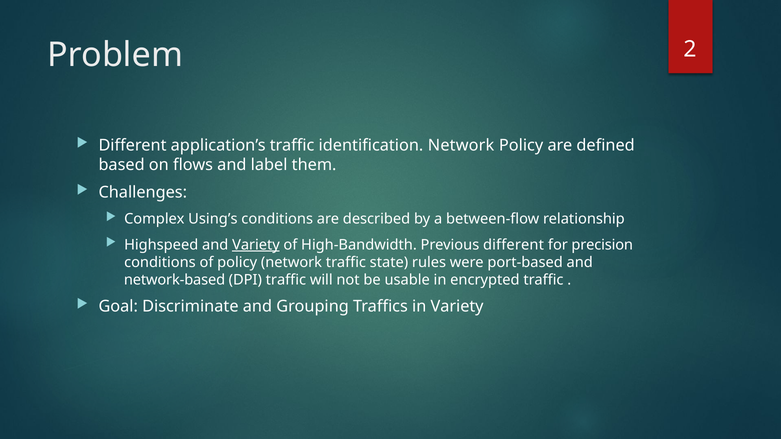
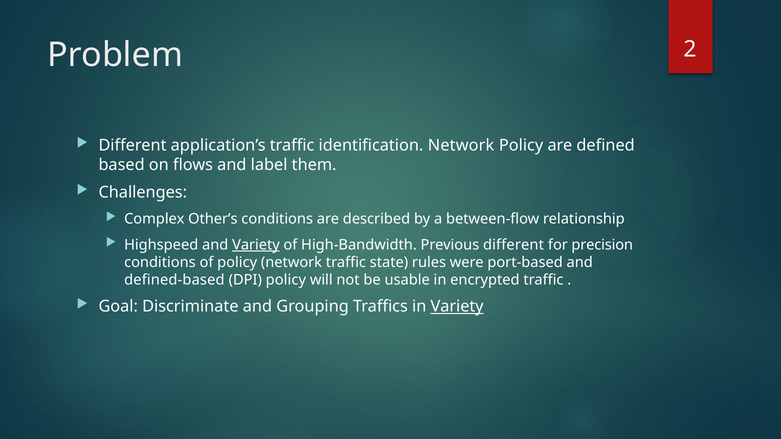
Using’s: Using’s -> Other’s
network-based: network-based -> defined-based
DPI traffic: traffic -> policy
Variety at (457, 307) underline: none -> present
